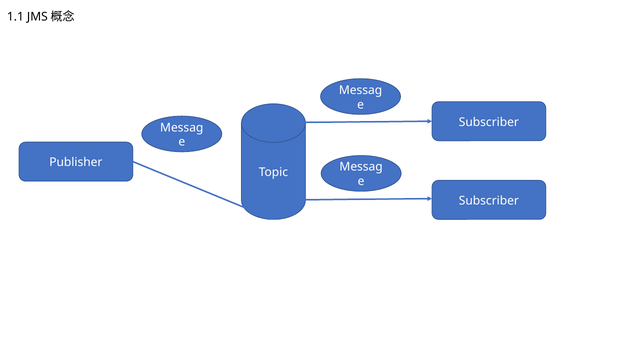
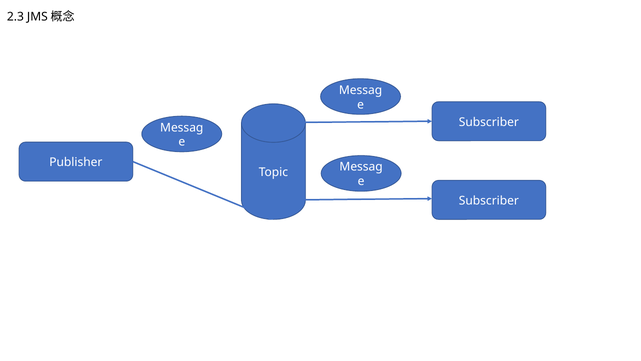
1.1: 1.1 -> 2.3
